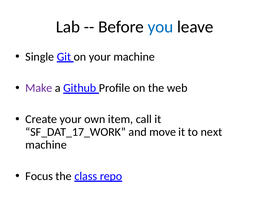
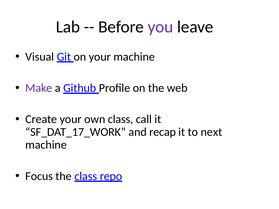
you colour: blue -> purple
Single: Single -> Visual
own item: item -> class
move: move -> recap
